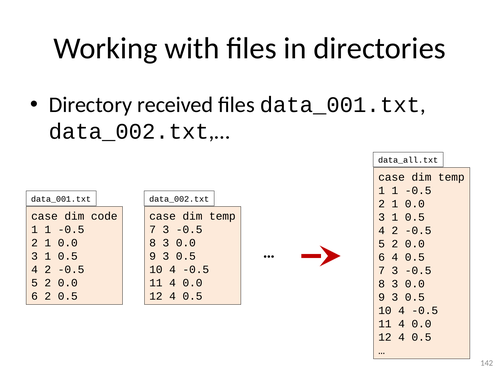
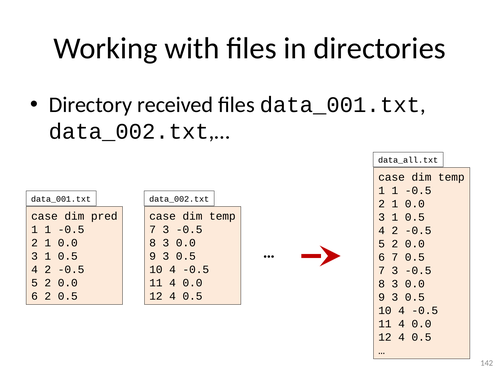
code: code -> pred
6 4: 4 -> 7
